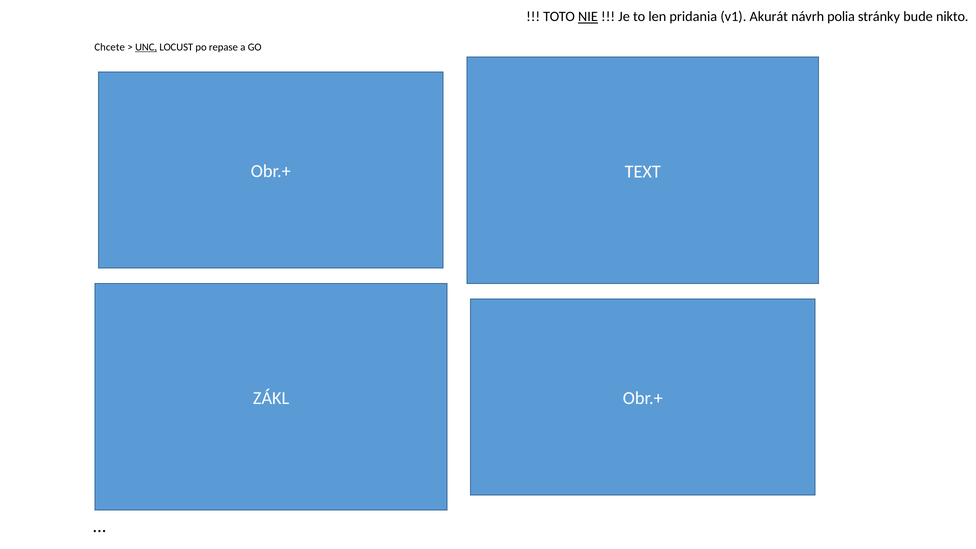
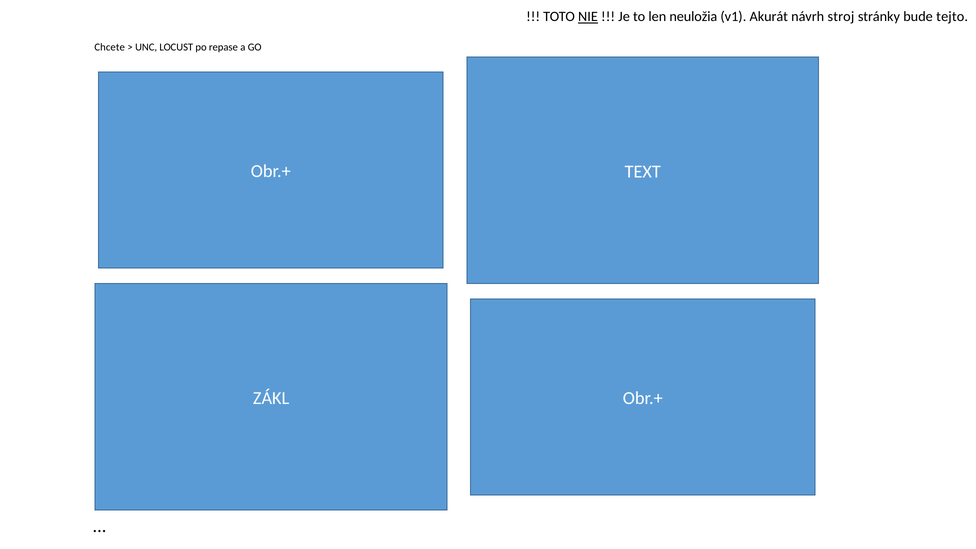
pridania: pridania -> neuložia
polia: polia -> stroj
nikto: nikto -> tejto
UNC underline: present -> none
